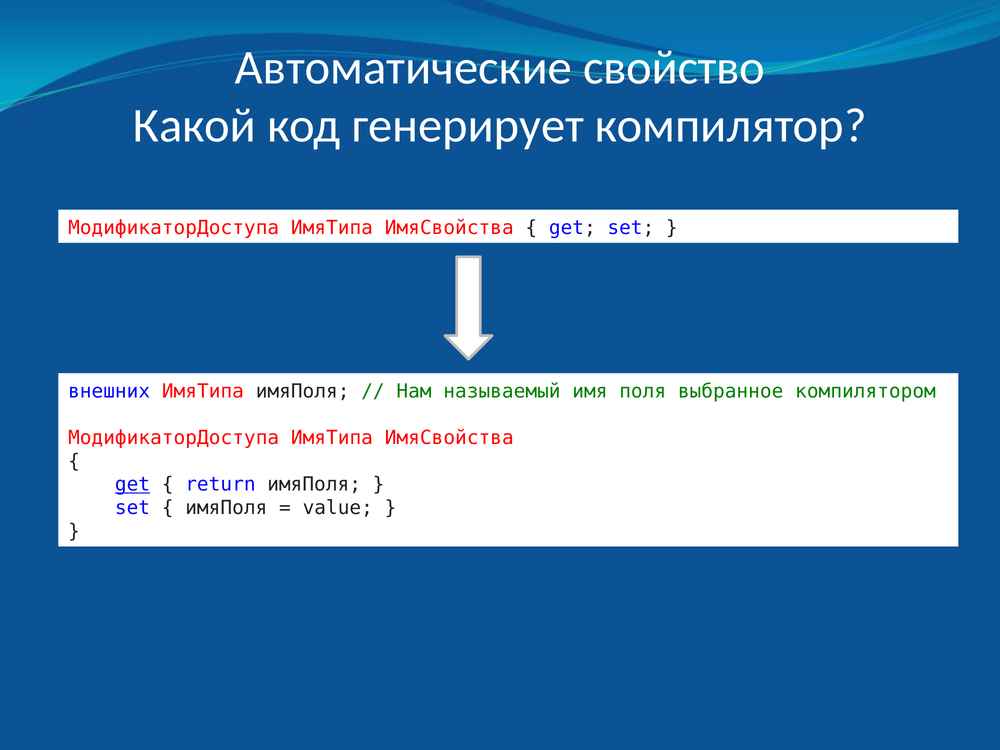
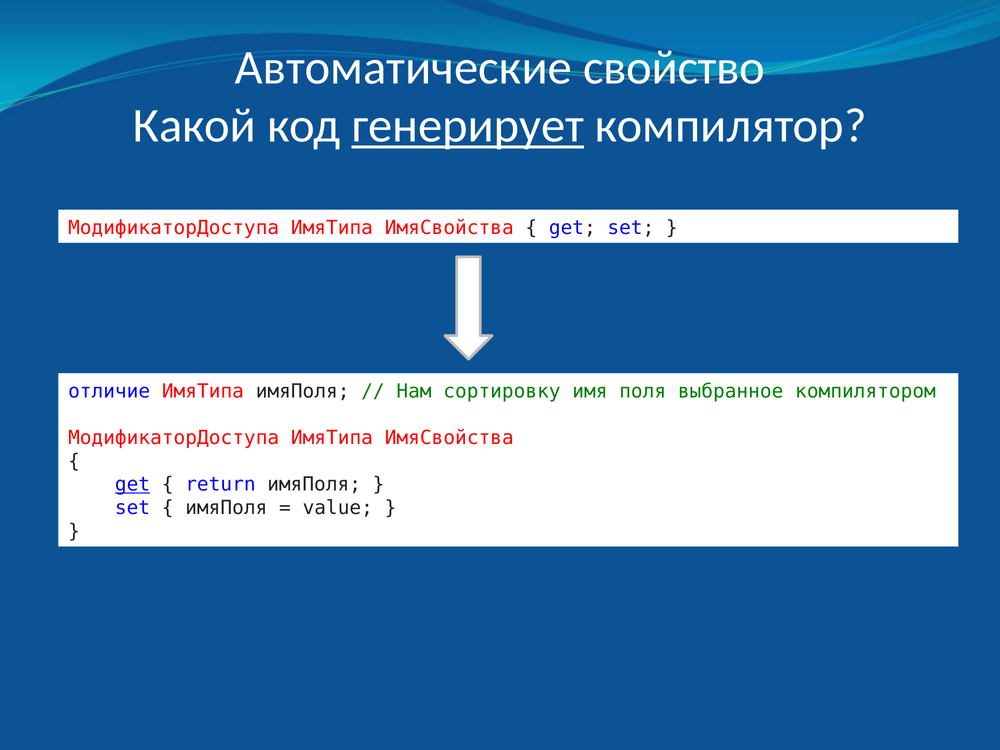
генерирует underline: none -> present
внешних: внешних -> отличие
называемый: называемый -> сортировку
